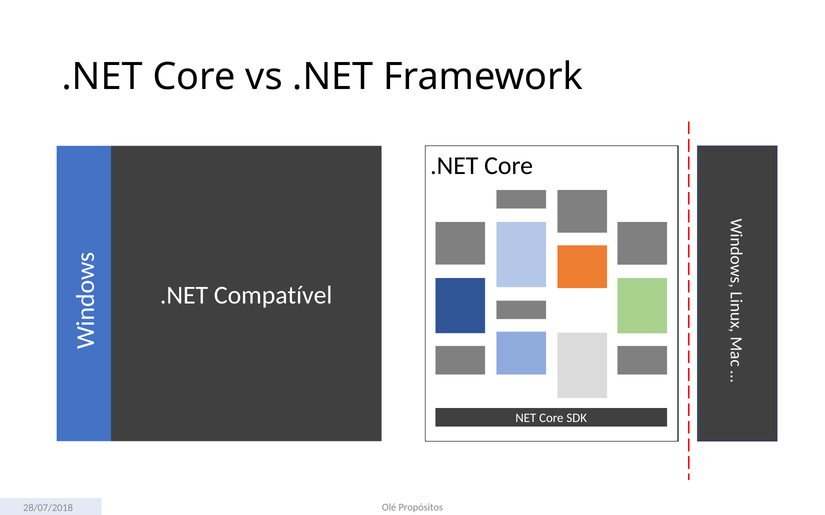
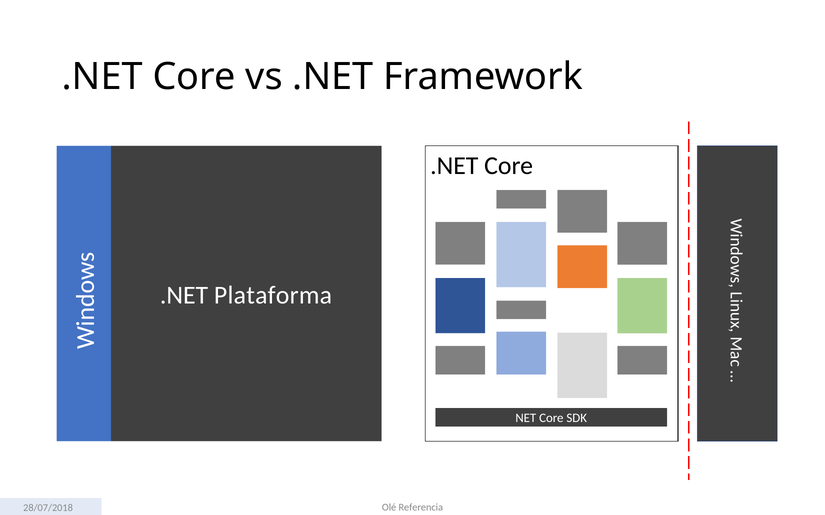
Compatível: Compatível -> Plataforma
Propósitos: Propósitos -> Referencia
